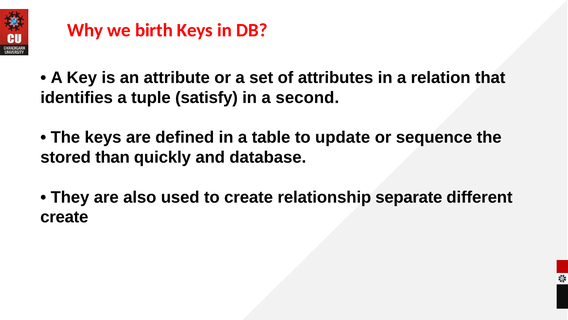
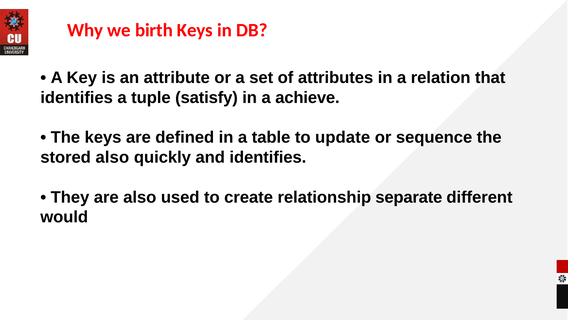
second: second -> achieve
stored than: than -> also
and database: database -> identifies
create at (64, 217): create -> would
